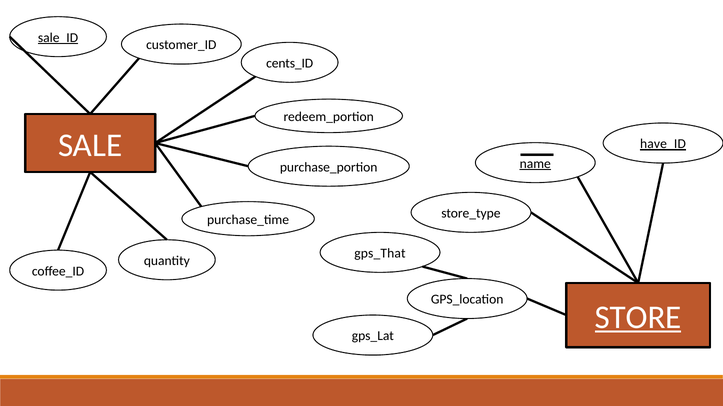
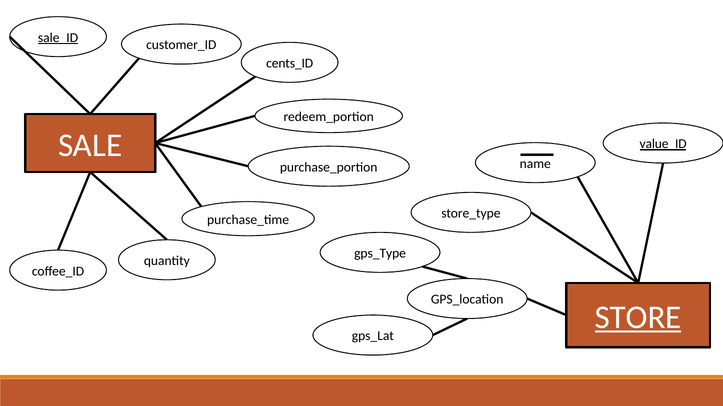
have_ID: have_ID -> value_ID
name underline: present -> none
gps_That: gps_That -> gps_Type
